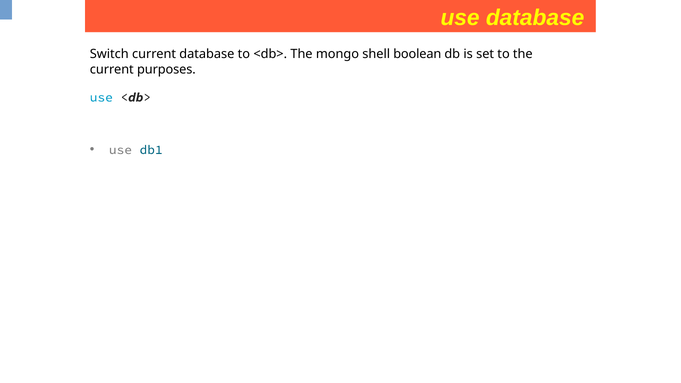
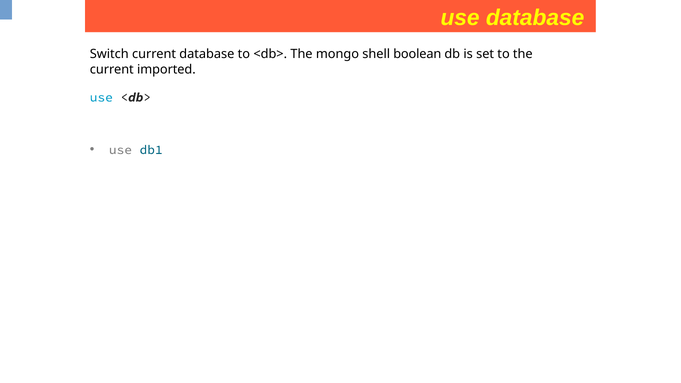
purposes: purposes -> imported
